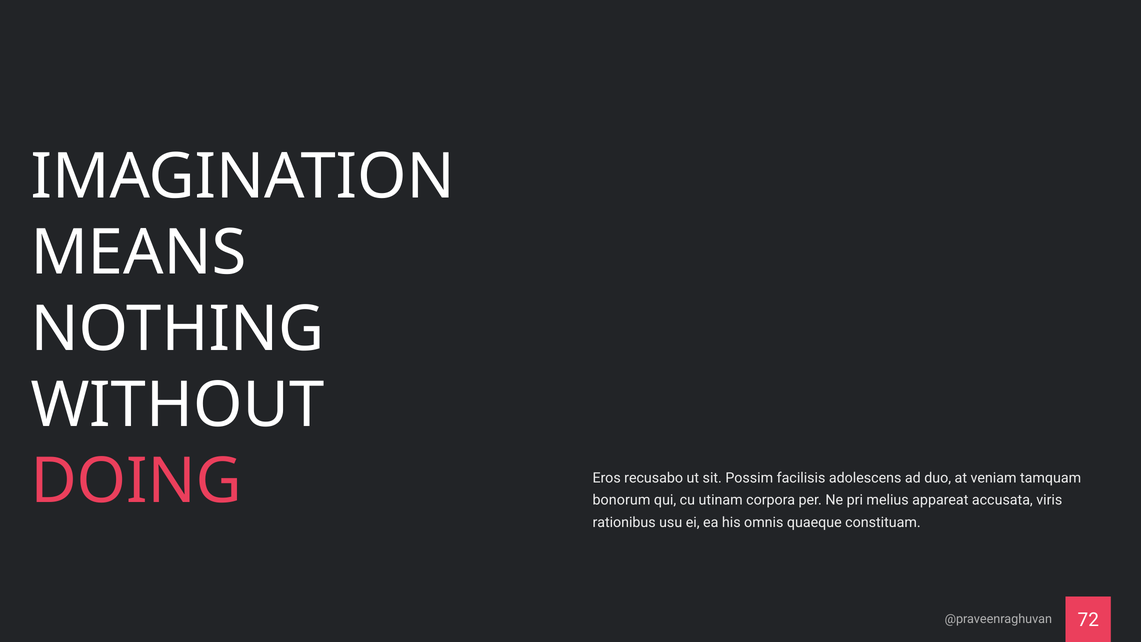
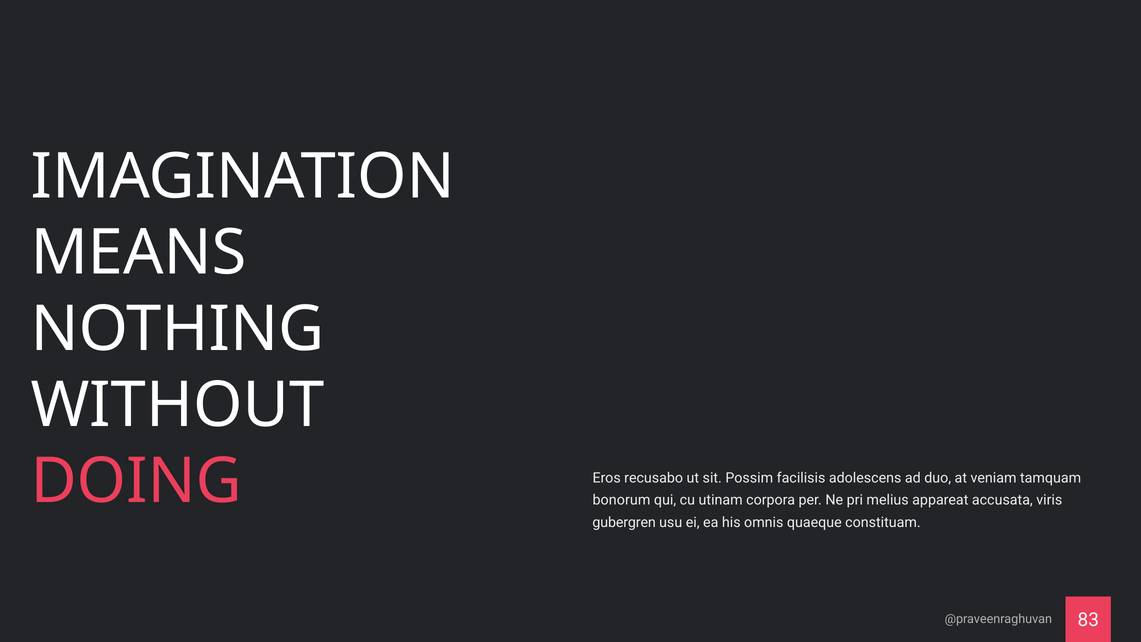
rationibus: rationibus -> gubergren
72: 72 -> 83
